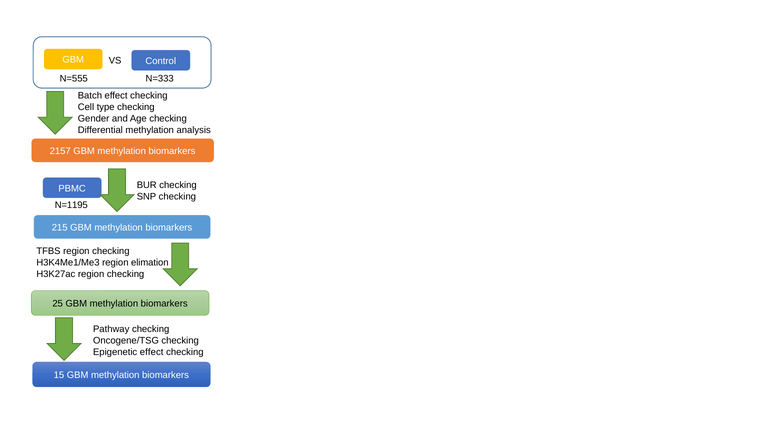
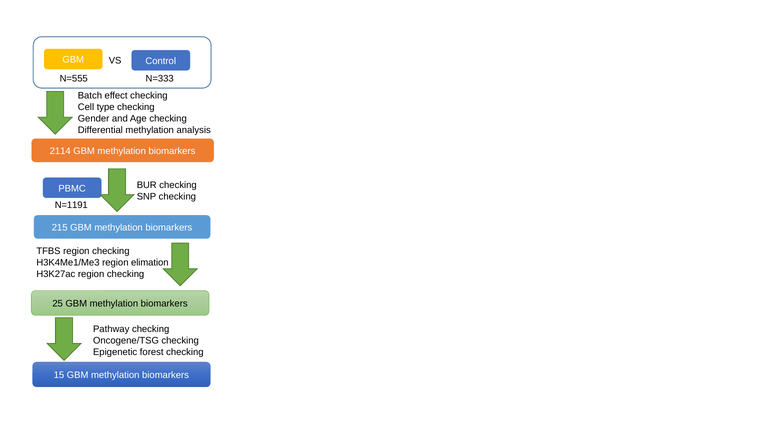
2157: 2157 -> 2114
N=1195: N=1195 -> N=1191
Epigenetic effect: effect -> forest
